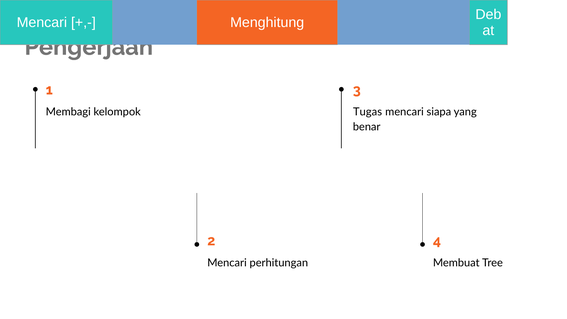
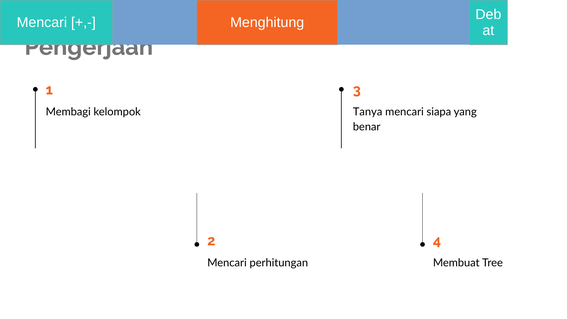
Tugas: Tugas -> Tanya
